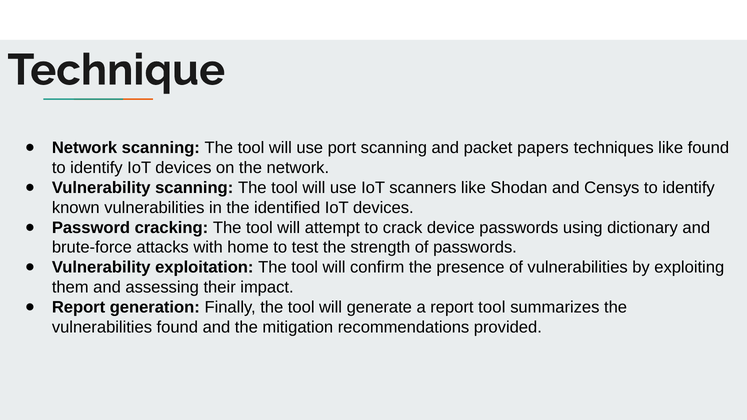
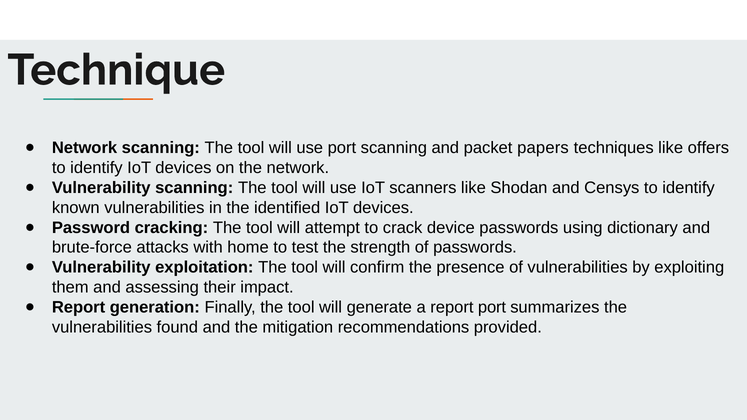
like found: found -> offers
report tool: tool -> port
